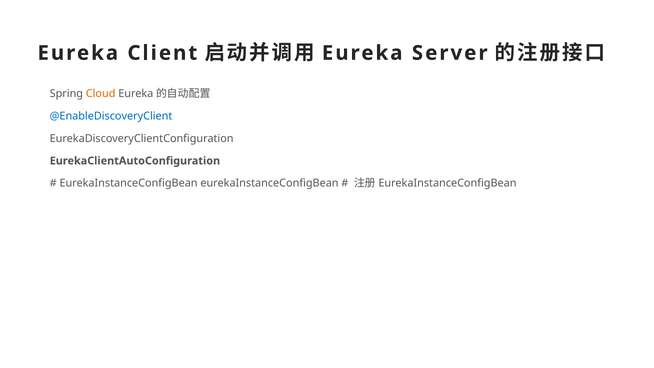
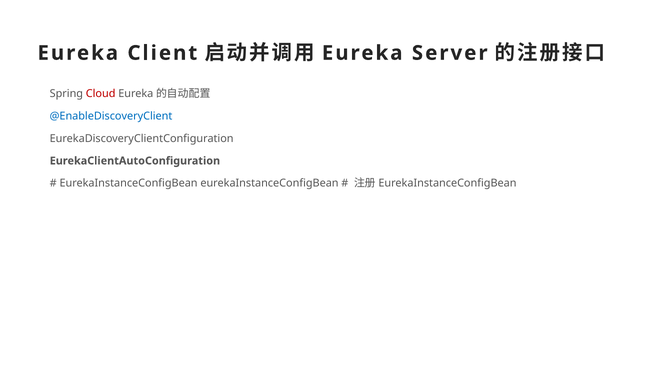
Cloud colour: orange -> red
